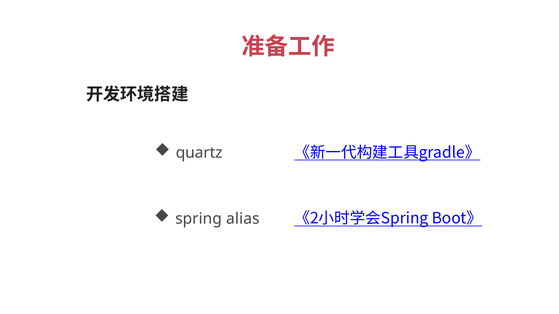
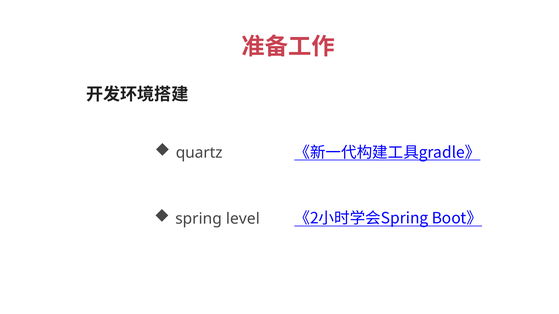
alias: alias -> level
